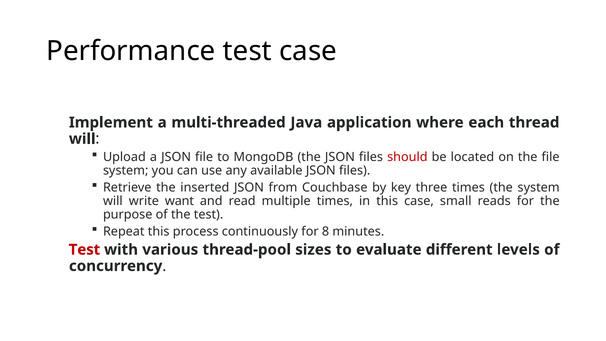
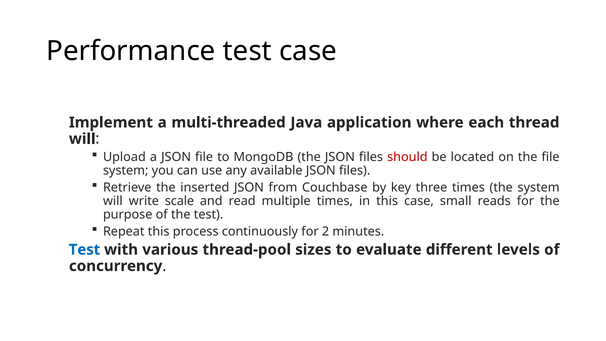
want: want -> scale
8: 8 -> 2
Test at (84, 250) colour: red -> blue
